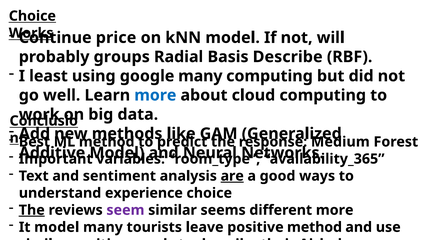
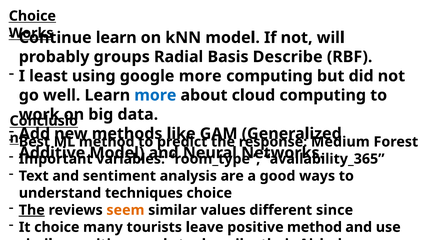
price at (116, 38): price -> learn
google many: many -> more
are at (232, 176) underline: present -> none
understand experience: experience -> techniques
seem colour: purple -> orange
seems: seems -> values
different more: more -> since
It model: model -> choice
